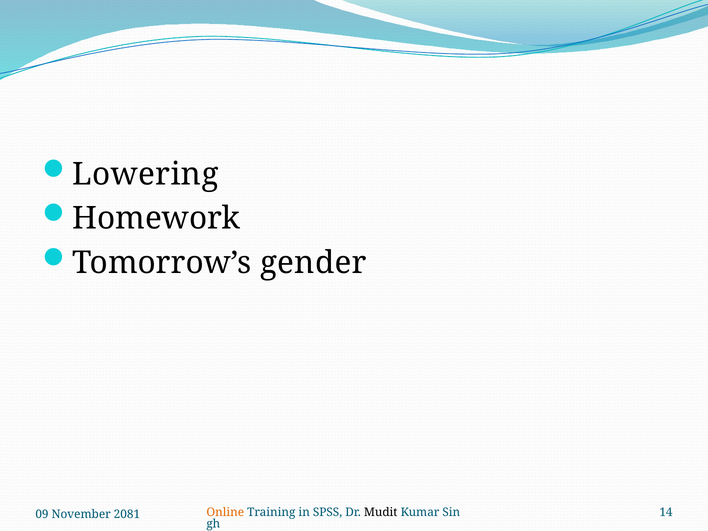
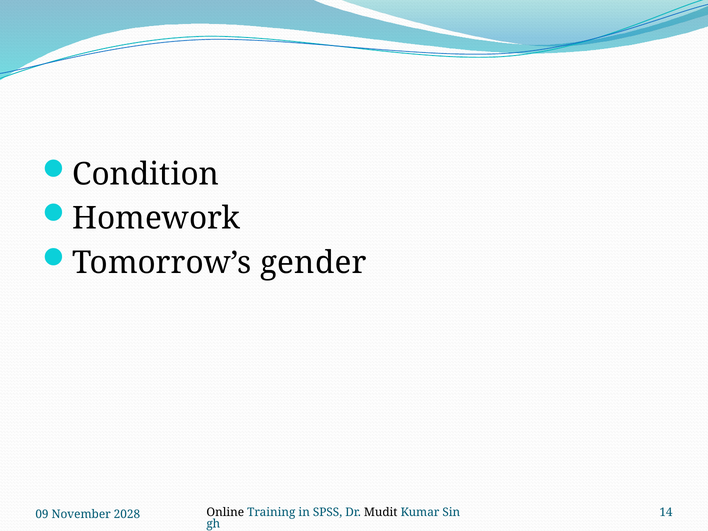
Lowering: Lowering -> Condition
Online colour: orange -> black
2081: 2081 -> 2028
